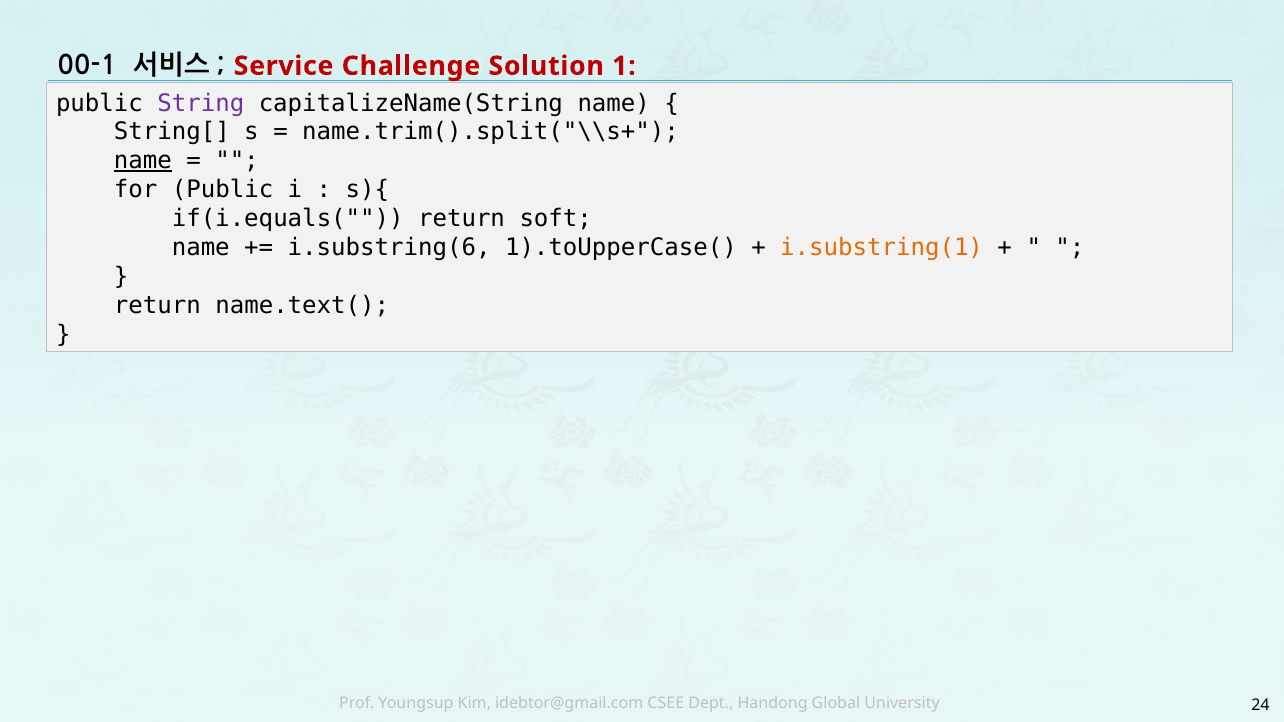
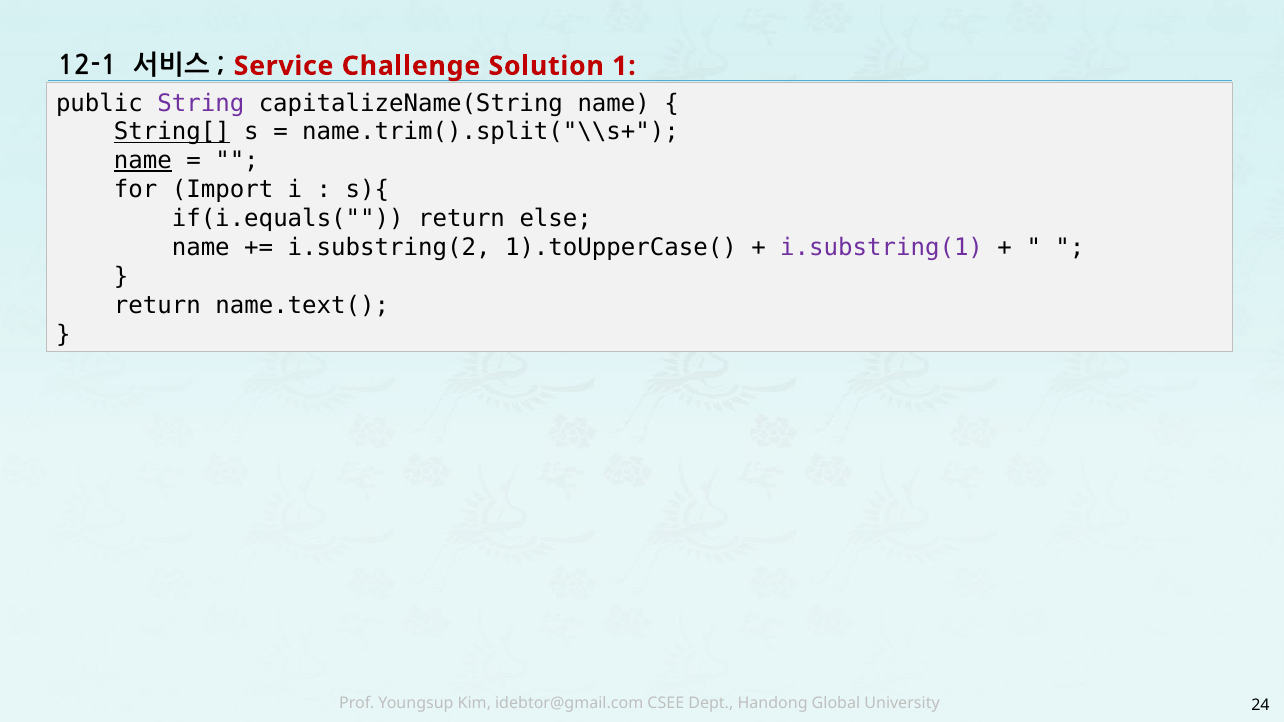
00-1: 00-1 -> 12-1
String[ underline: none -> present
for Public: Public -> Import
soft: soft -> else
i.substring(6: i.substring(6 -> i.substring(2
i.substring(1 colour: orange -> purple
